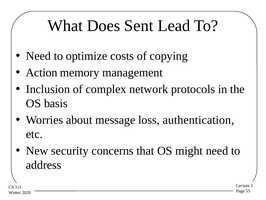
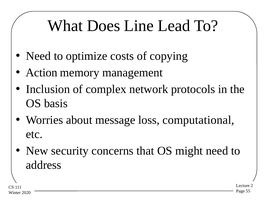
Sent: Sent -> Line
authentication: authentication -> computational
